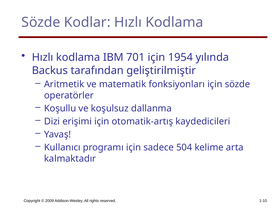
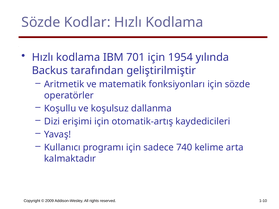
504: 504 -> 740
